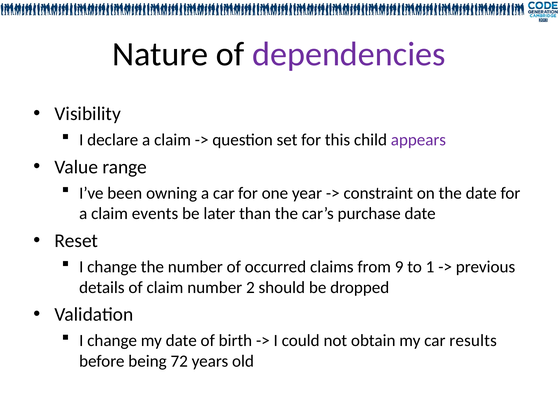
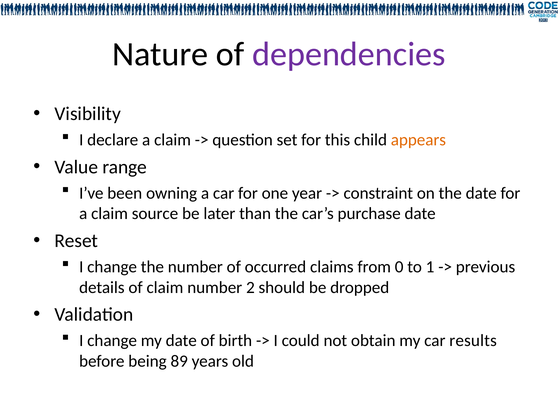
appears colour: purple -> orange
events: events -> source
9: 9 -> 0
72: 72 -> 89
